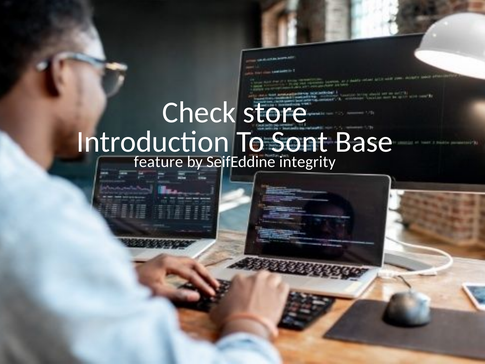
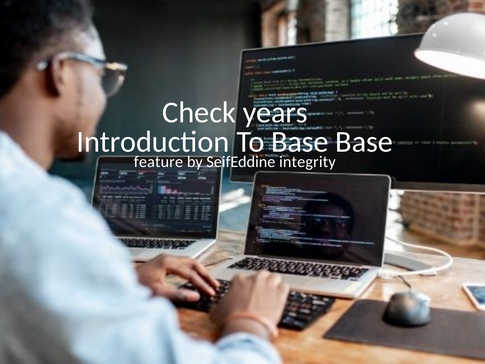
store: store -> years
To Sont: Sont -> Base
